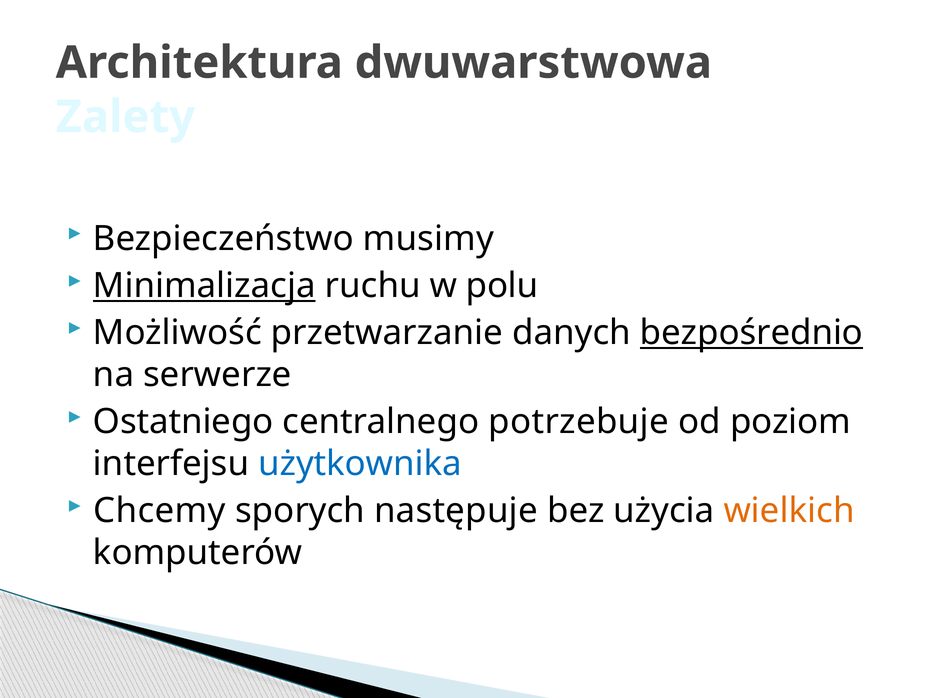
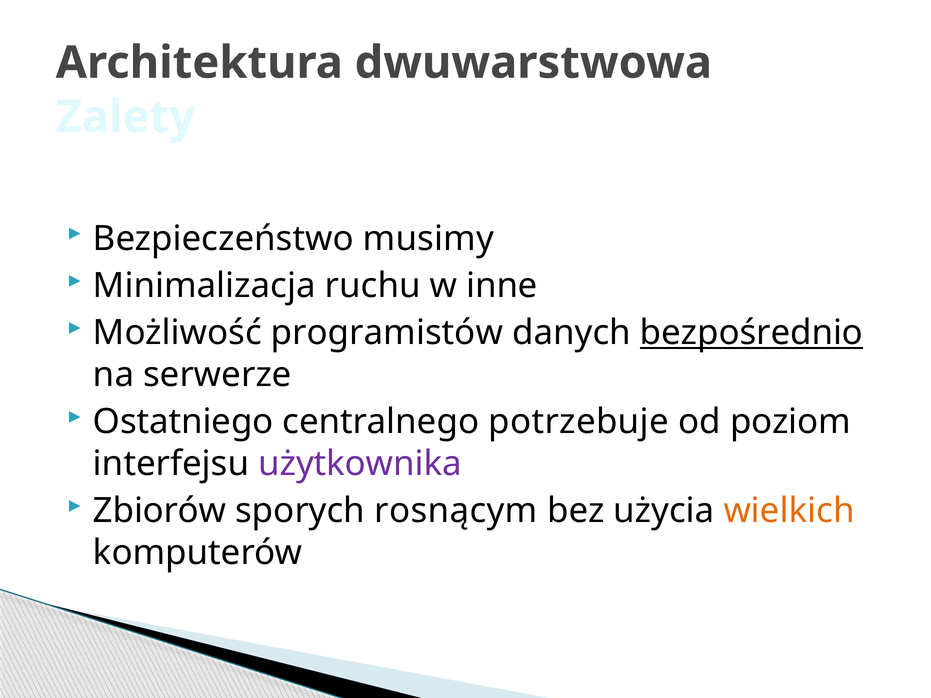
Minimalizacja underline: present -> none
polu: polu -> inne
przetwarzanie: przetwarzanie -> programistów
użytkownika colour: blue -> purple
Chcemy: Chcemy -> Zbiorów
następuje: następuje -> rosnącym
